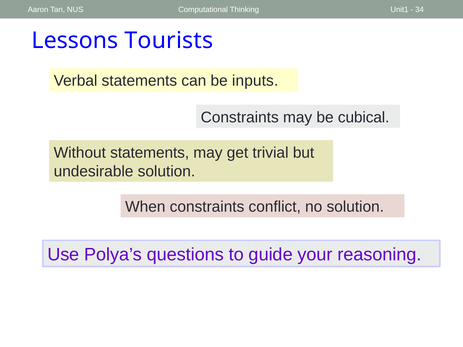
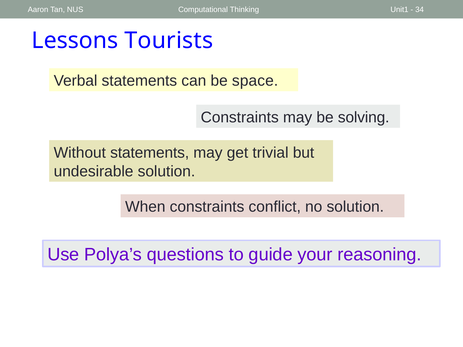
inputs: inputs -> space
cubical: cubical -> solving
